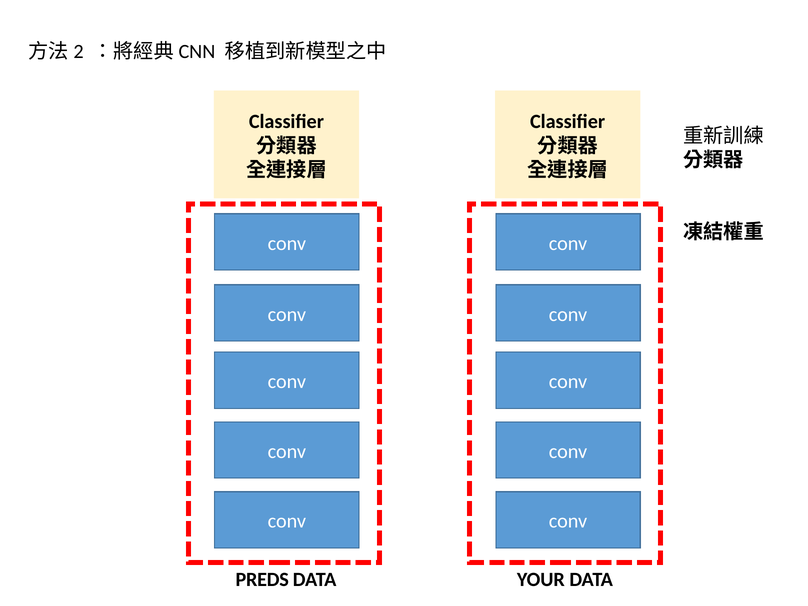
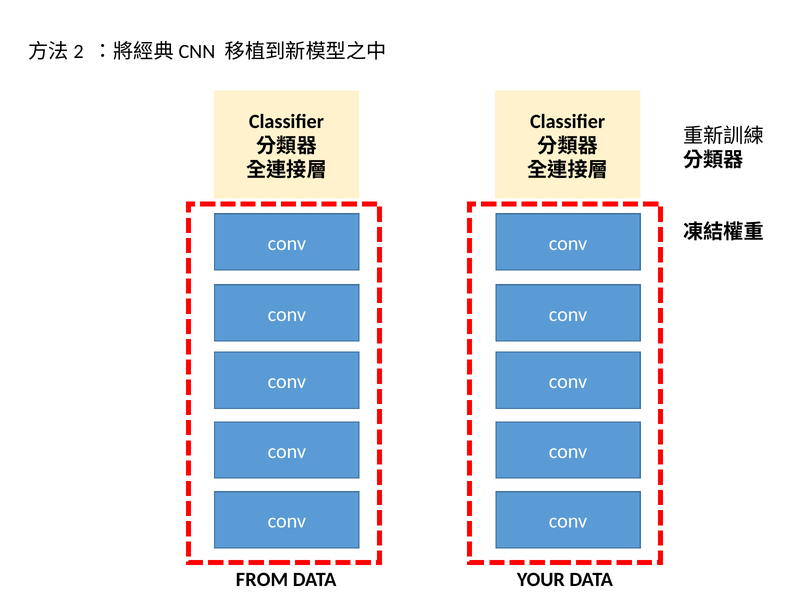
PREDS: PREDS -> FROM
